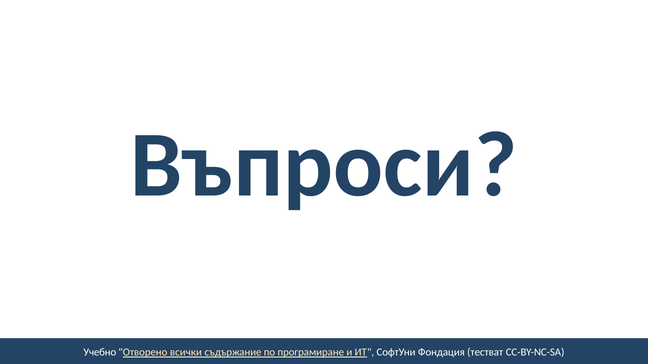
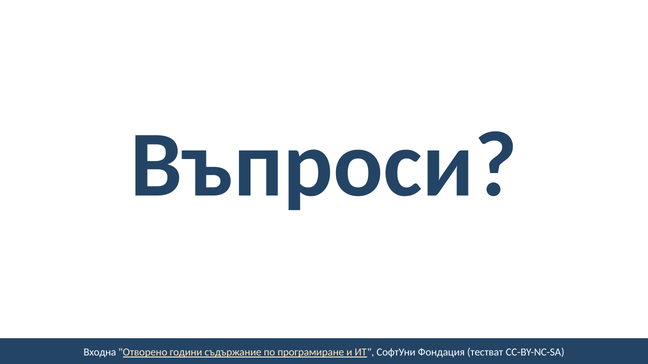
Учебно: Учебно -> Входна
всички: всички -> години
